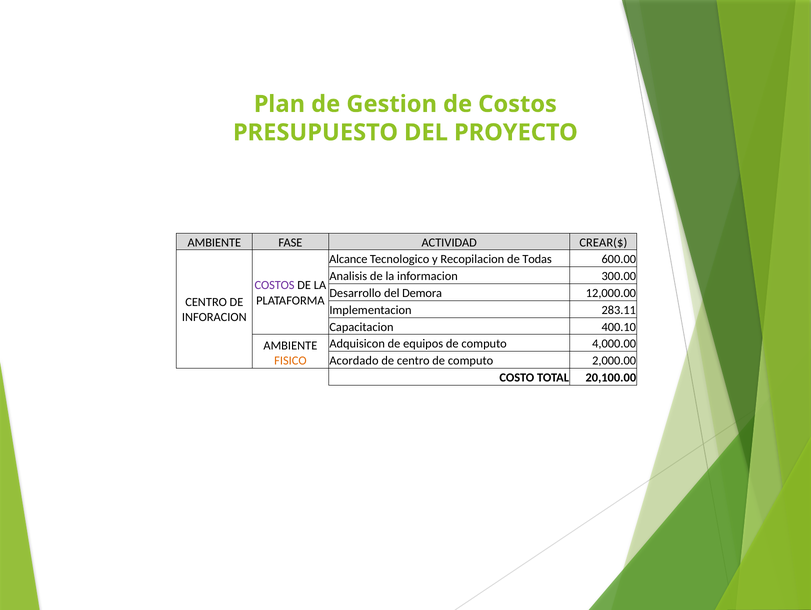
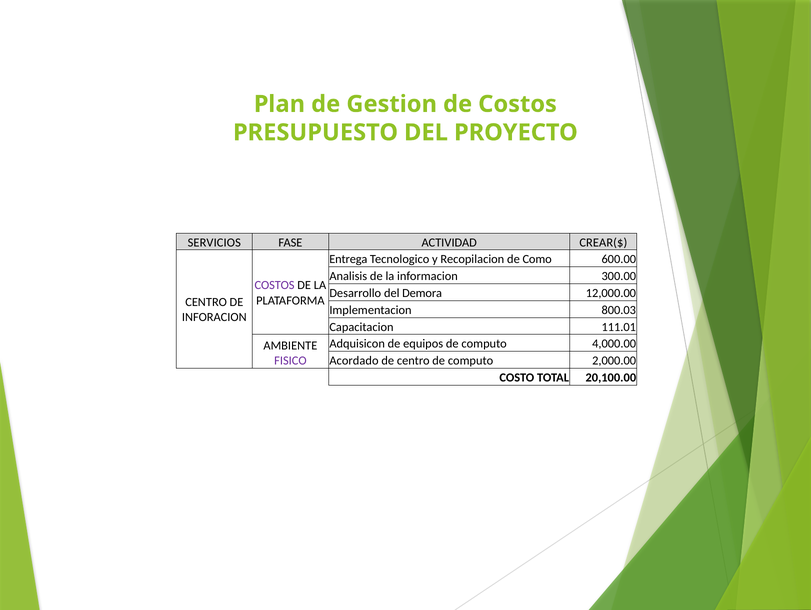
AMBIENTE at (214, 242): AMBIENTE -> SERVICIOS
Alcance: Alcance -> Entrega
Todas: Todas -> Como
283.11: 283.11 -> 800.03
400.10: 400.10 -> 111.01
FISICO colour: orange -> purple
